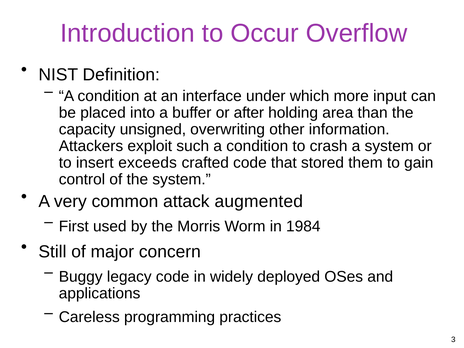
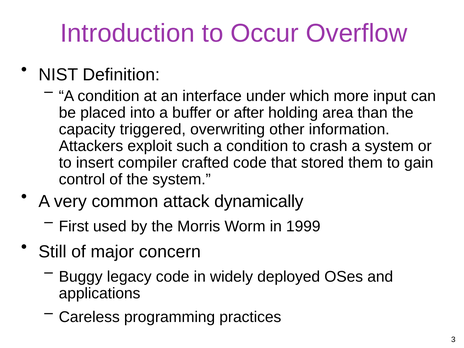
unsigned: unsigned -> triggered
exceeds: exceeds -> compiler
augmented: augmented -> dynamically
1984: 1984 -> 1999
